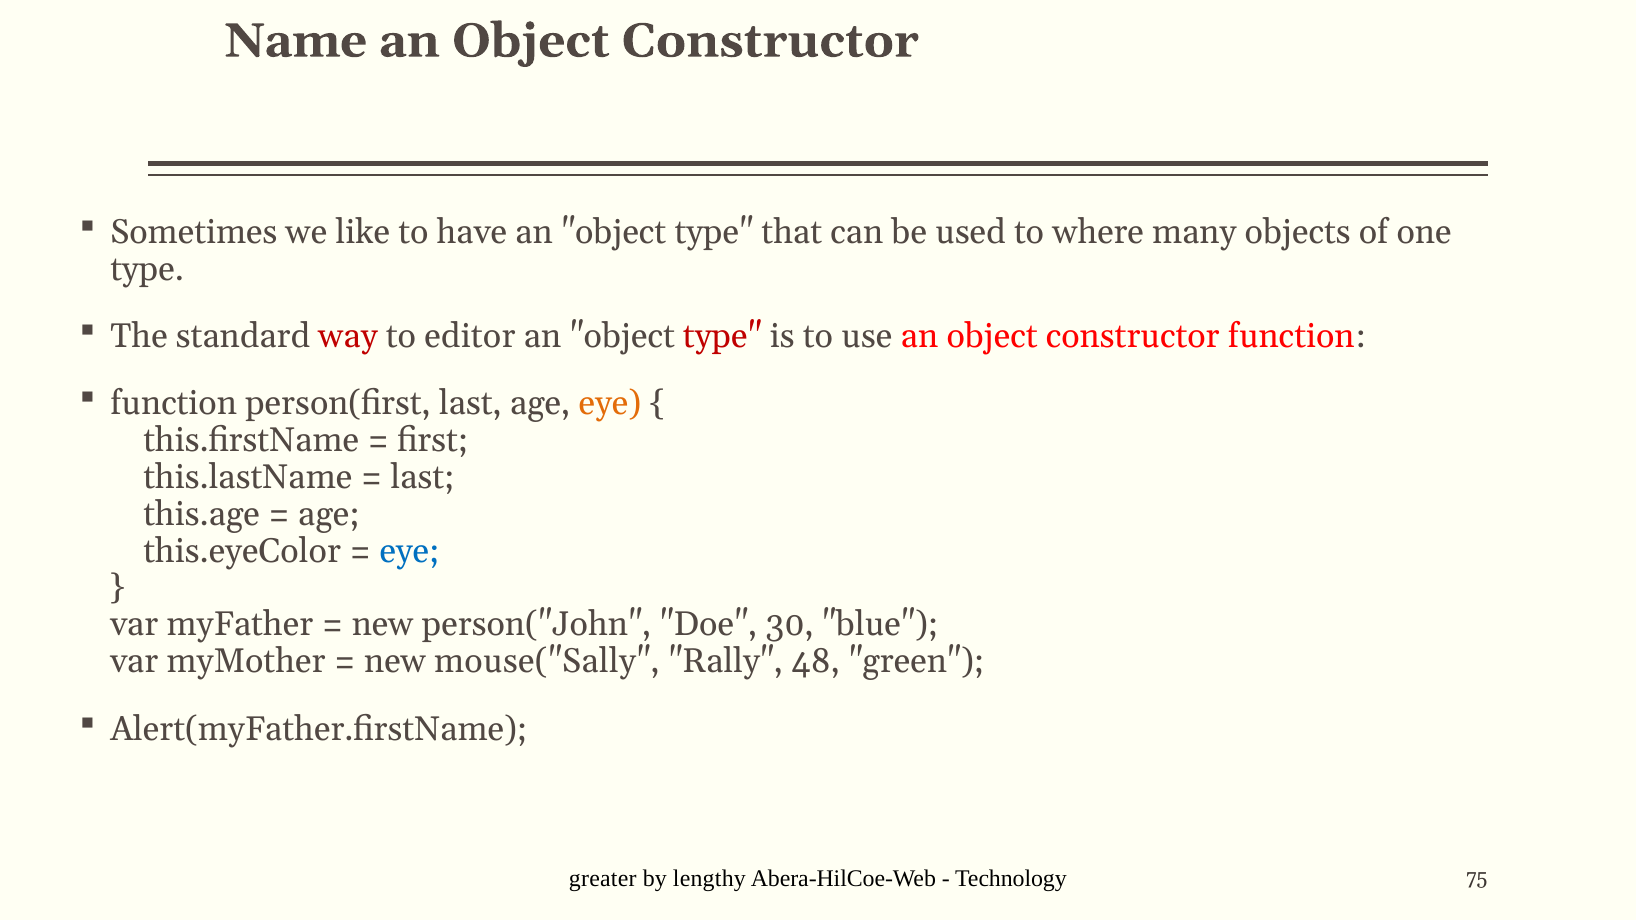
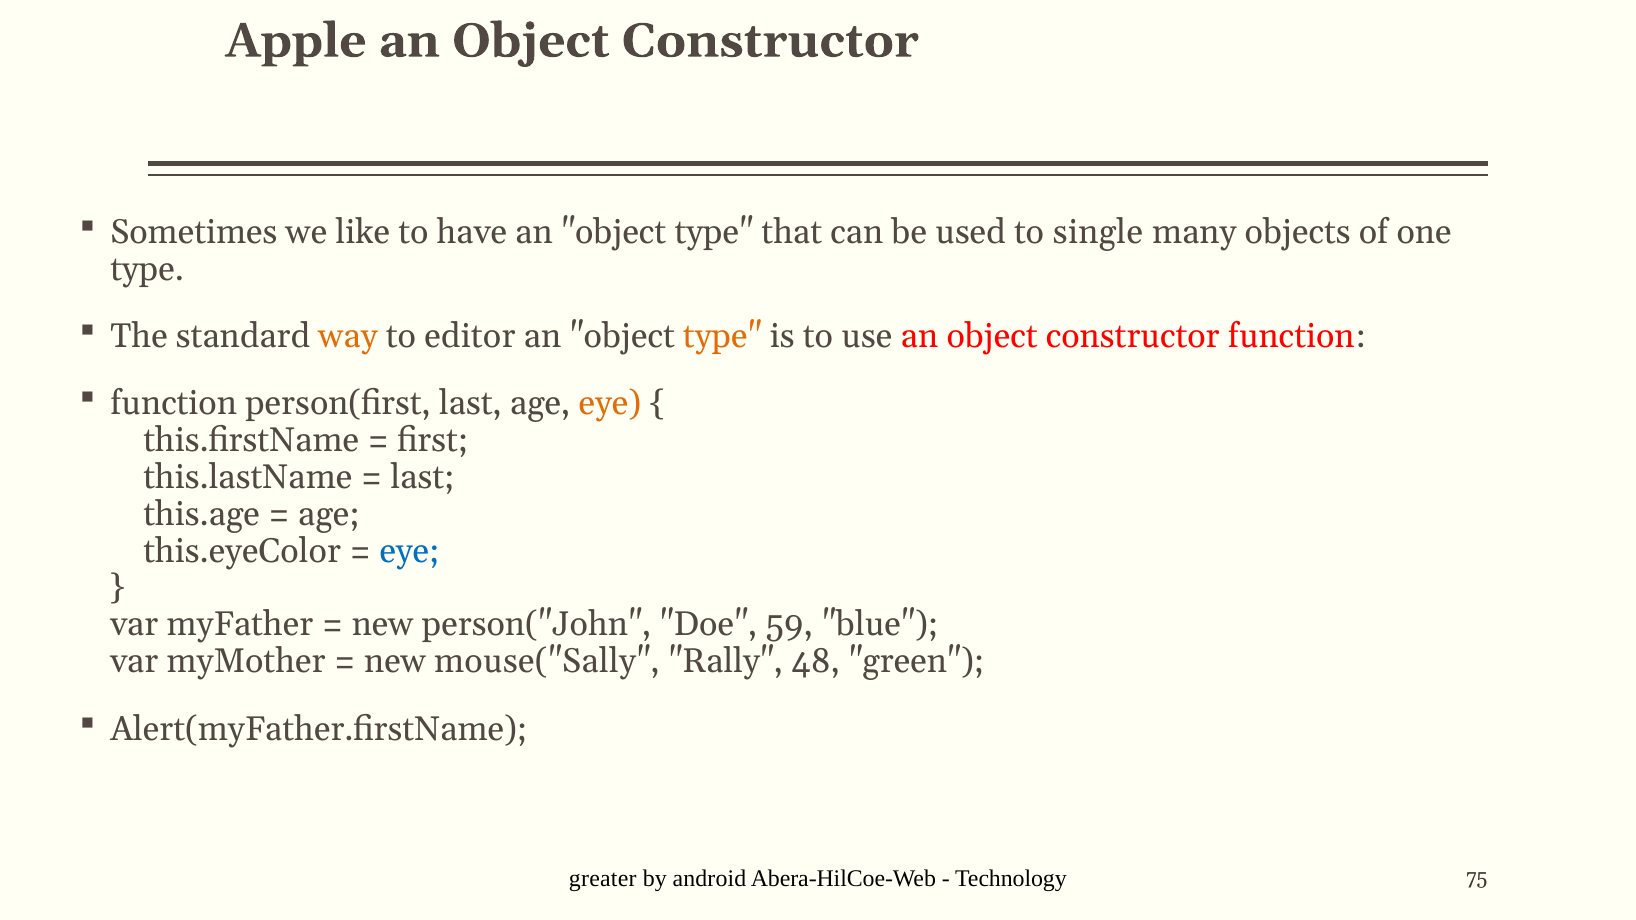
Name: Name -> Apple
where: where -> single
way colour: red -> orange
type at (722, 336) colour: red -> orange
30: 30 -> 59
lengthy: lengthy -> android
